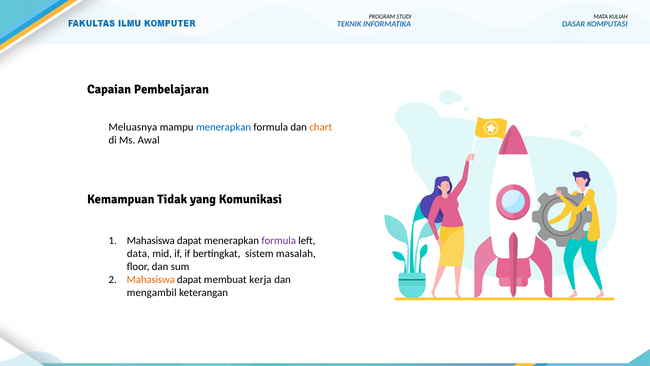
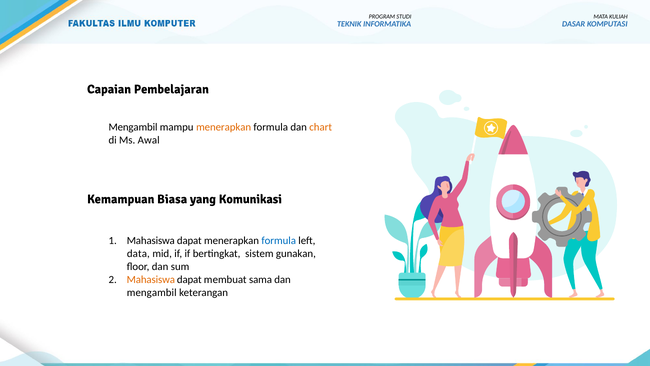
Meluasnya at (133, 127): Meluasnya -> Mengambil
menerapkan at (224, 127) colour: blue -> orange
Tidak: Tidak -> Biasa
formula at (279, 240) colour: purple -> blue
masalah: masalah -> gunakan
kerja: kerja -> sama
